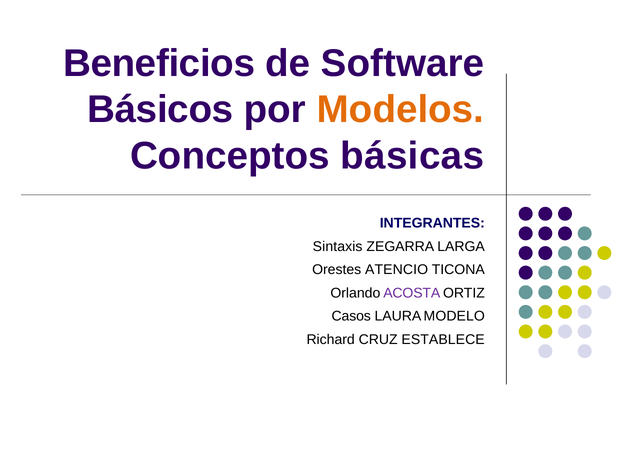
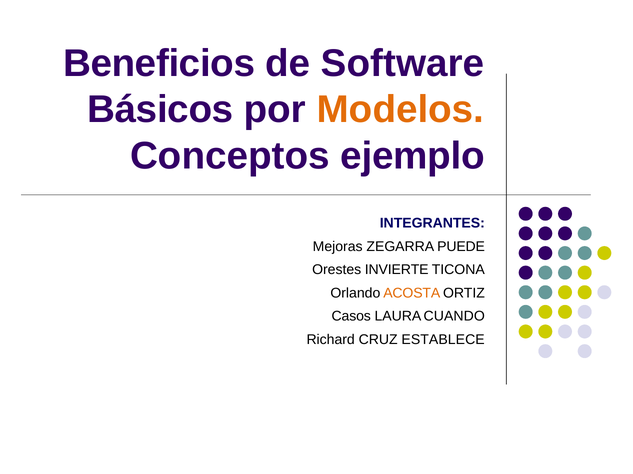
básicas: básicas -> ejemplo
Sintaxis: Sintaxis -> Mejoras
LARGA: LARGA -> PUEDE
ATENCIO: ATENCIO -> INVIERTE
ACOSTA colour: purple -> orange
MODELO: MODELO -> CUANDO
